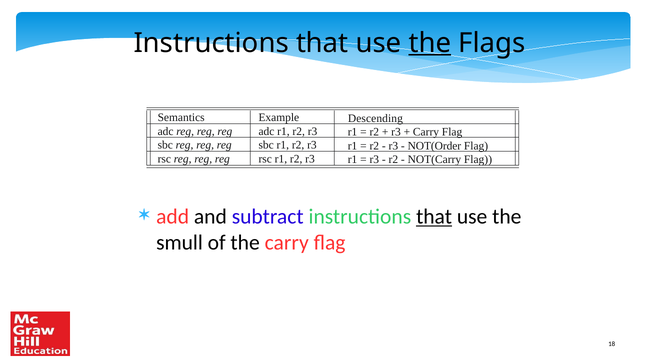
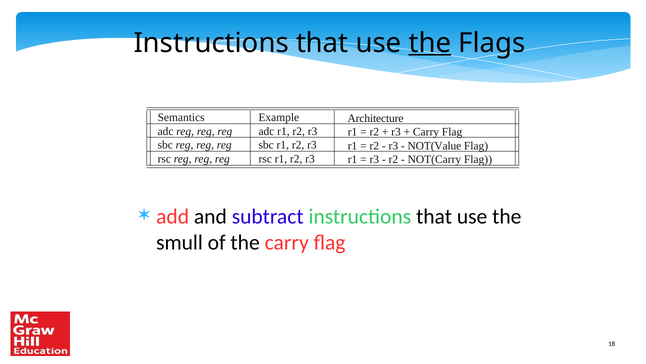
Descending: Descending -> Architecture
NOT(Order: NOT(Order -> NOT(Value
that at (434, 216) underline: present -> none
